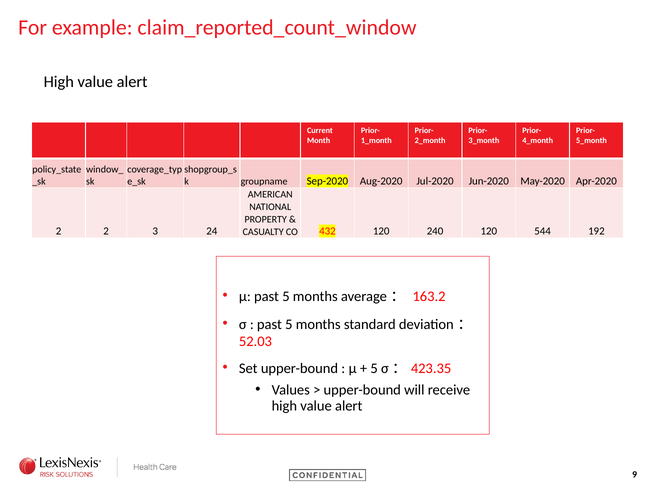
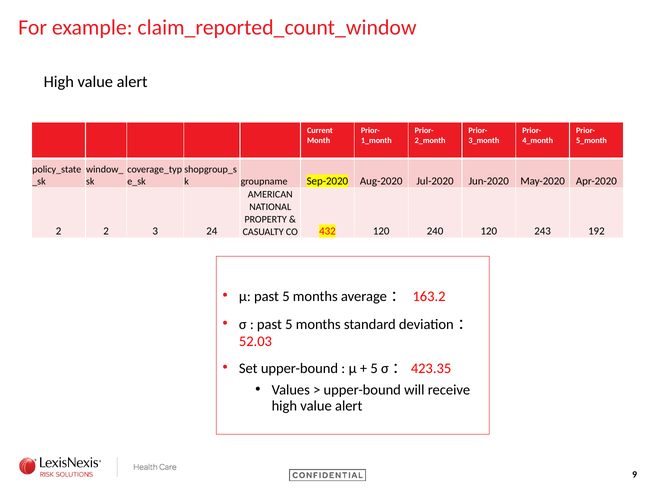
544: 544 -> 243
